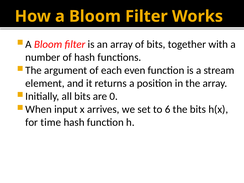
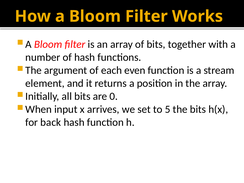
6: 6 -> 5
time: time -> back
